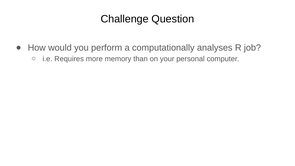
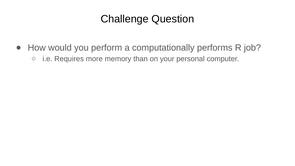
analyses: analyses -> performs
